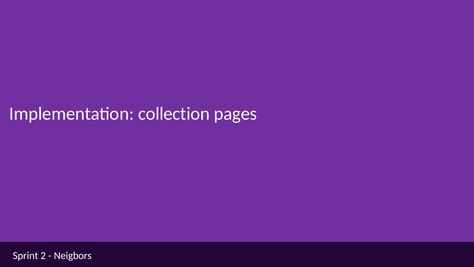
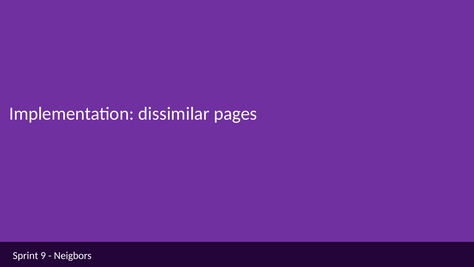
collection: collection -> dissimilar
2: 2 -> 9
